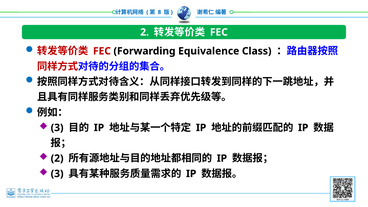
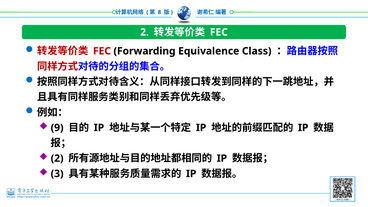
3 at (57, 128): 3 -> 9
